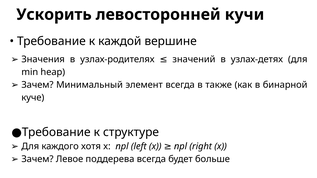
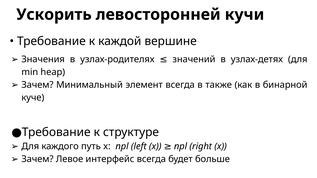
хотя: хотя -> путь
поддерева: поддерева -> интерфейс
